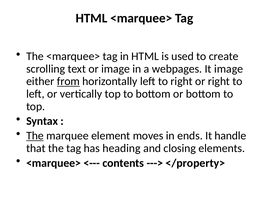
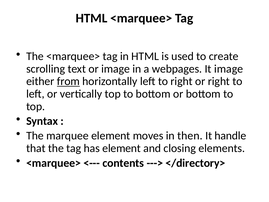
The at (35, 136) underline: present -> none
ends: ends -> then
has heading: heading -> element
</property>: </property> -> </directory>
